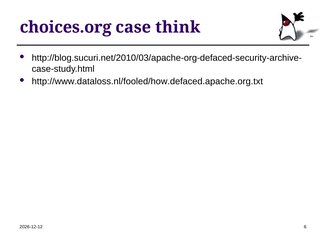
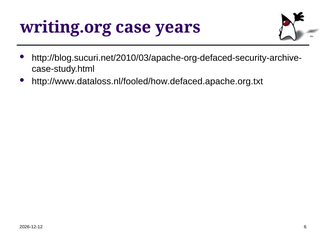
choices.org: choices.org -> writing.org
think: think -> years
